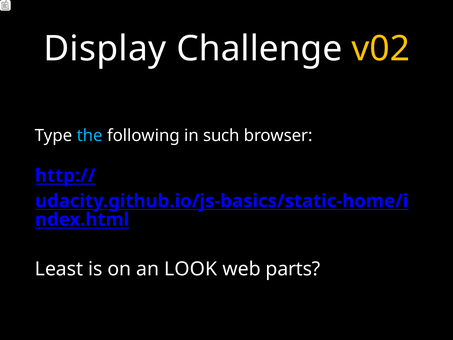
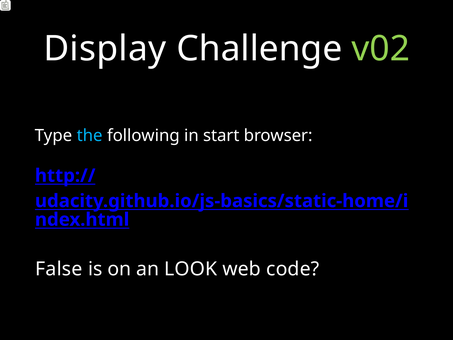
v02 colour: yellow -> light green
such: such -> start
Least: Least -> False
parts: parts -> code
